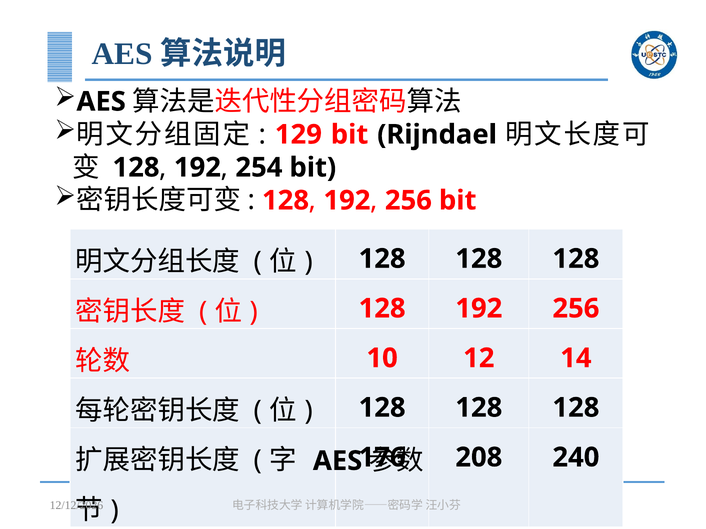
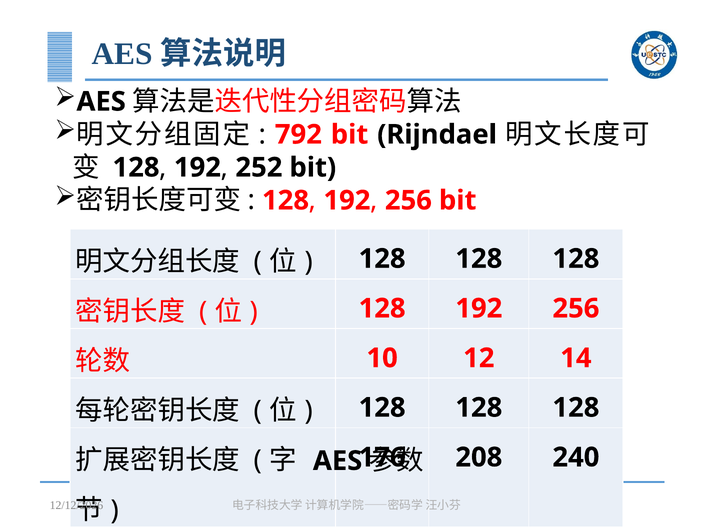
129: 129 -> 792
254: 254 -> 252
